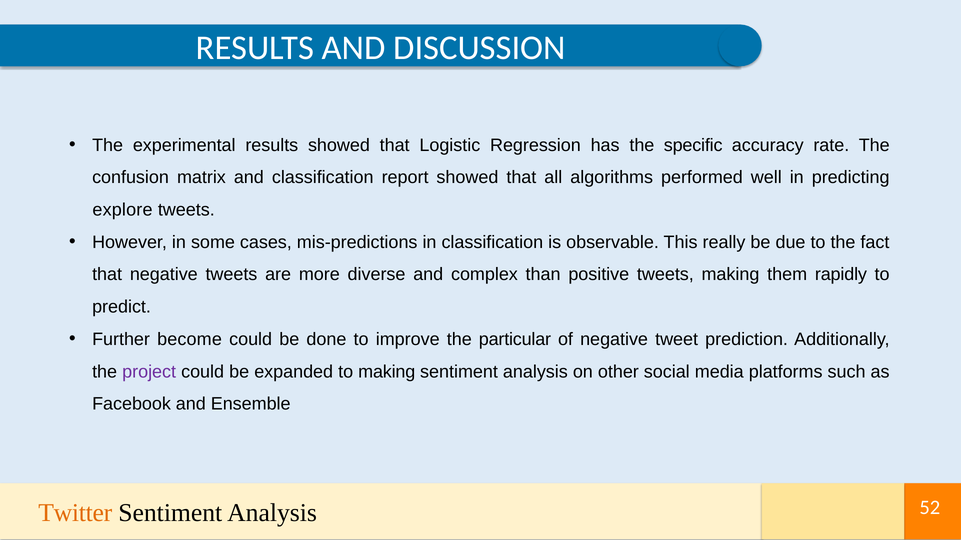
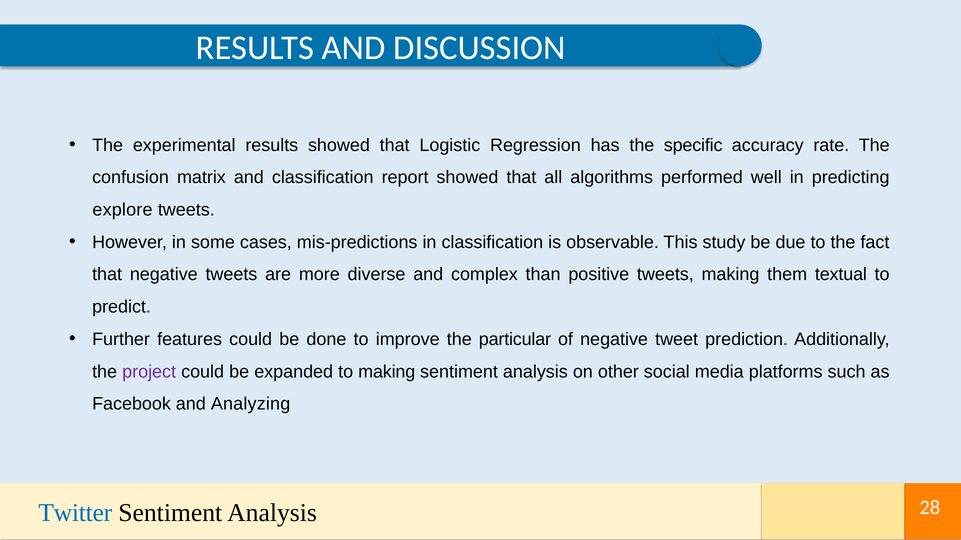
really: really -> study
rapidly: rapidly -> textual
become: become -> features
Ensemble: Ensemble -> Analyzing
Twitter colour: orange -> blue
52: 52 -> 28
